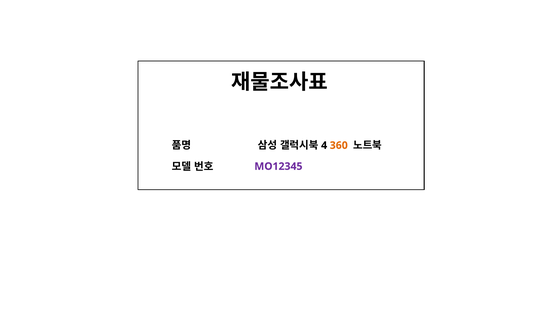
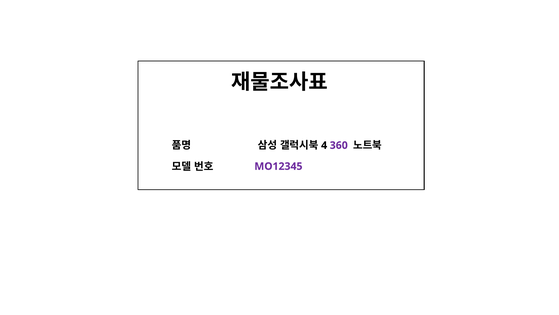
360 colour: orange -> purple
